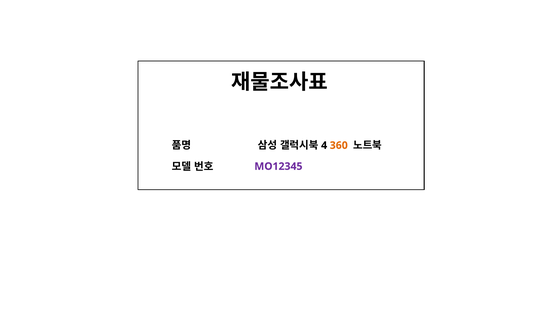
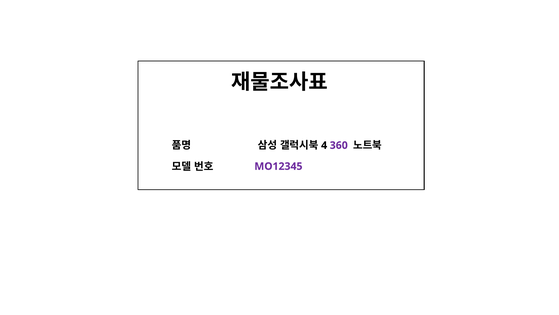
360 colour: orange -> purple
